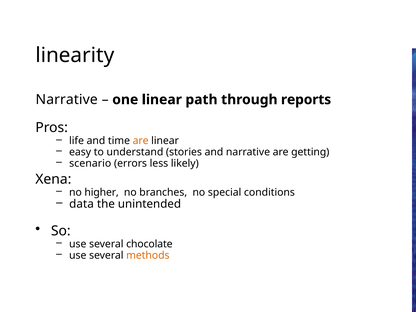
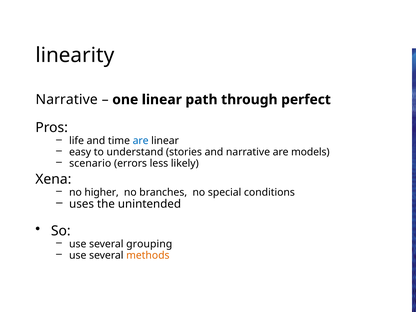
reports: reports -> perfect
are at (141, 141) colour: orange -> blue
getting: getting -> models
data: data -> uses
chocolate: chocolate -> grouping
